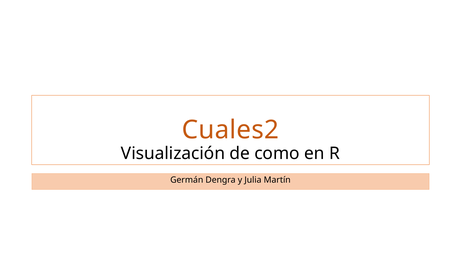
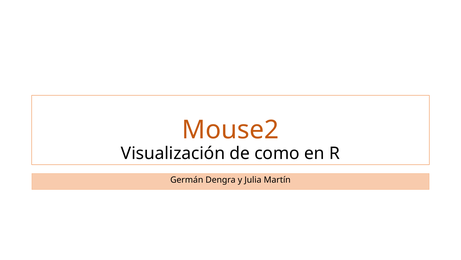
Cuales2: Cuales2 -> Mouse2
